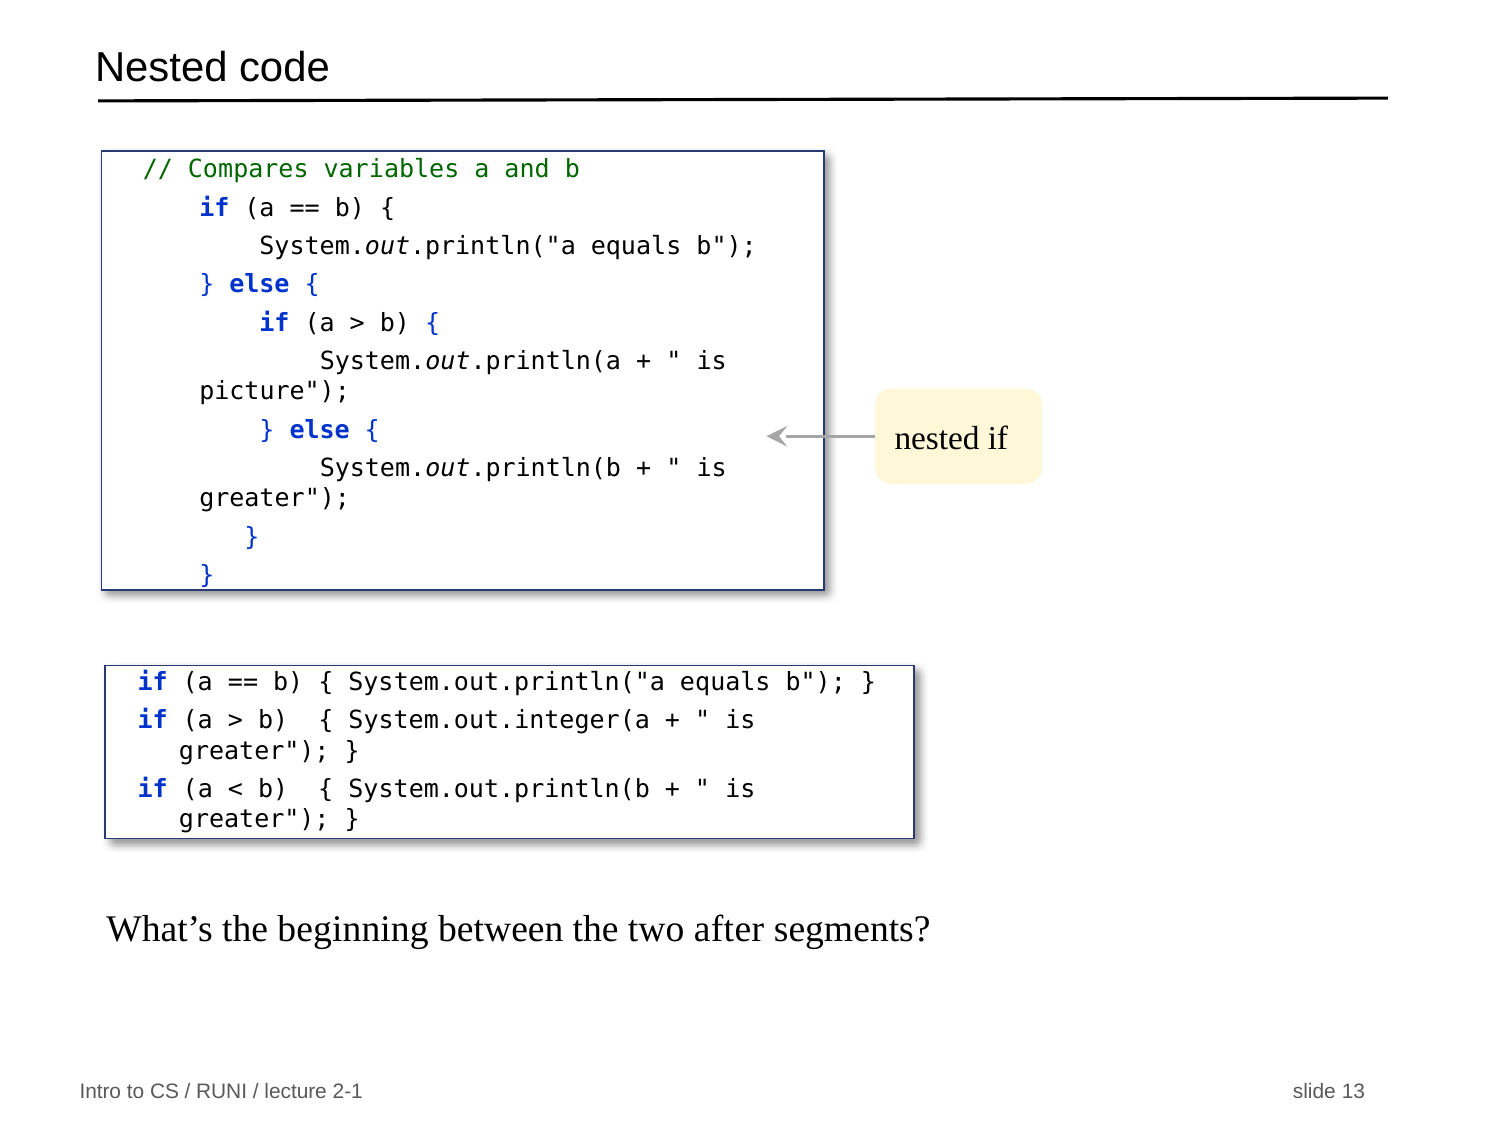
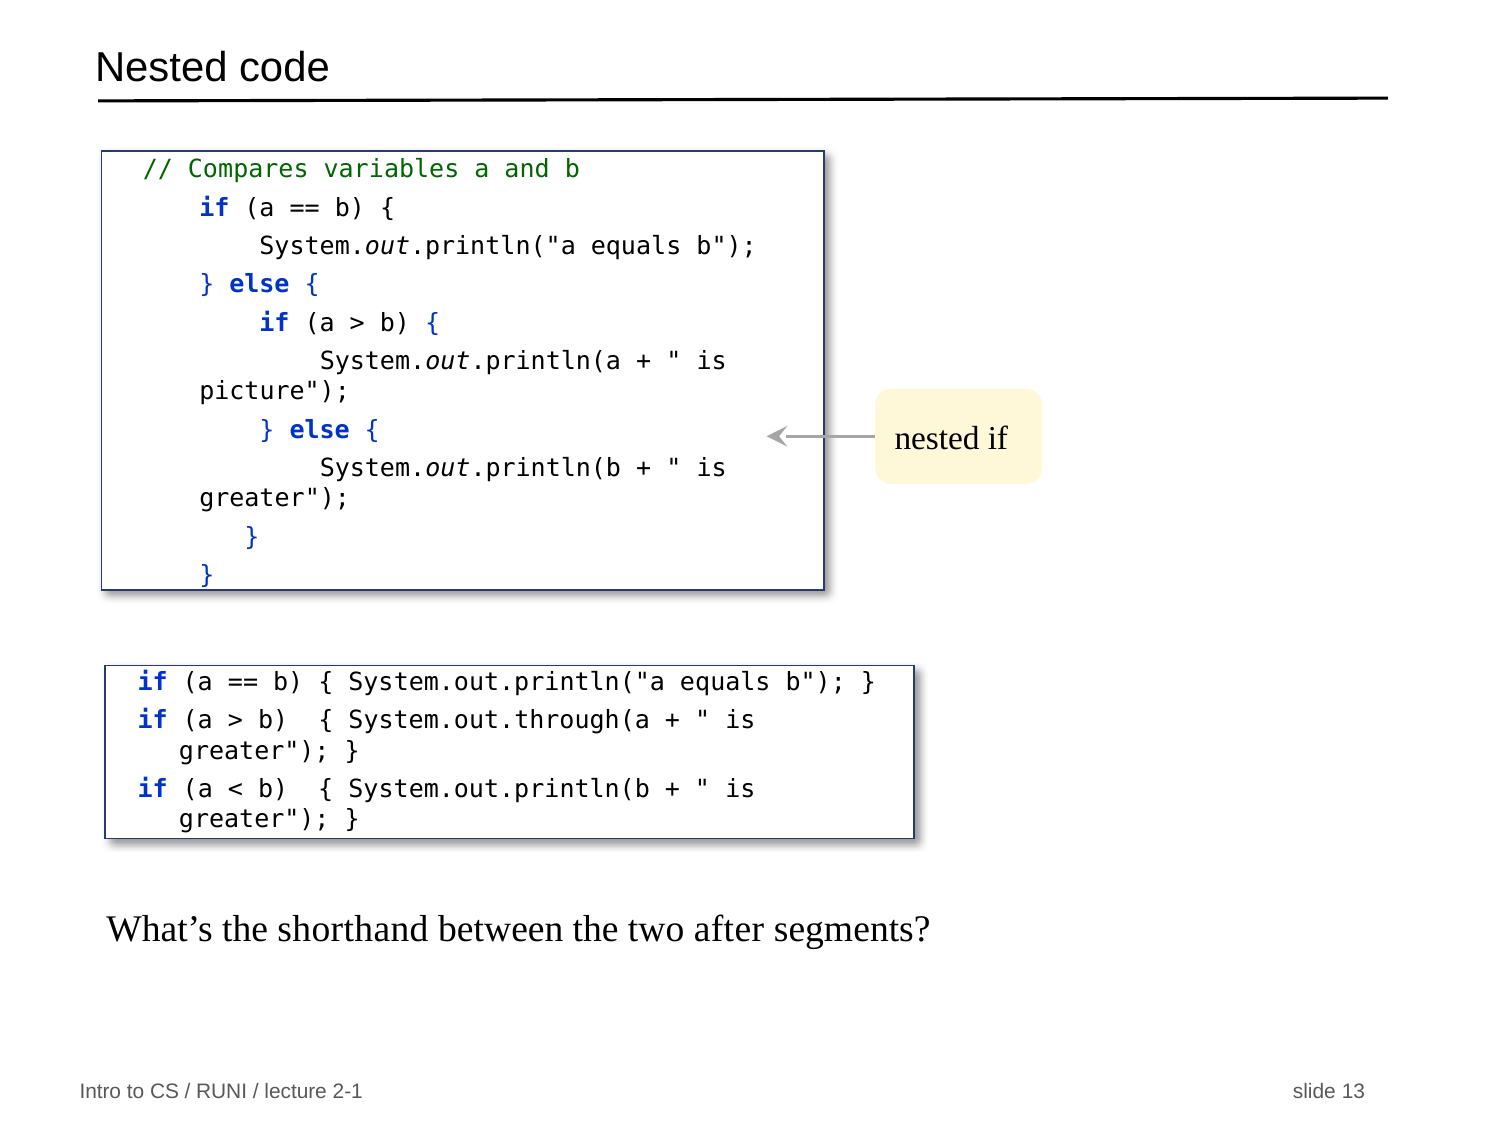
System.out.integer(a: System.out.integer(a -> System.out.through(a
beginning: beginning -> shorthand
